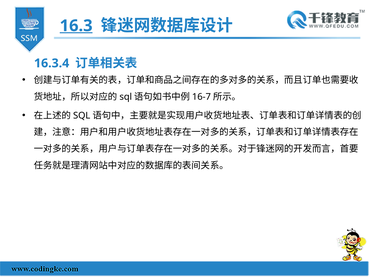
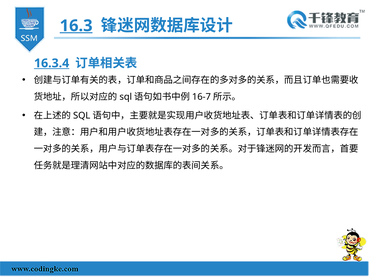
16.3.4 underline: none -> present
